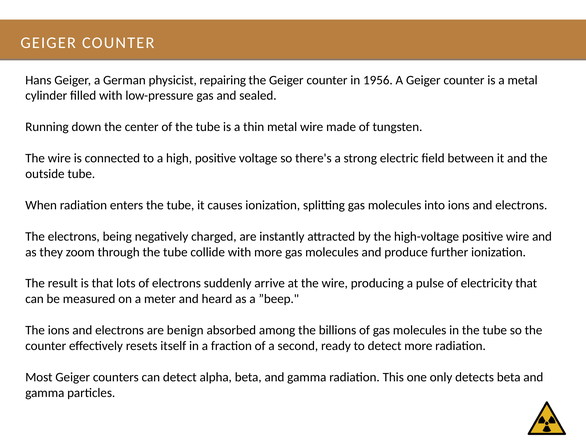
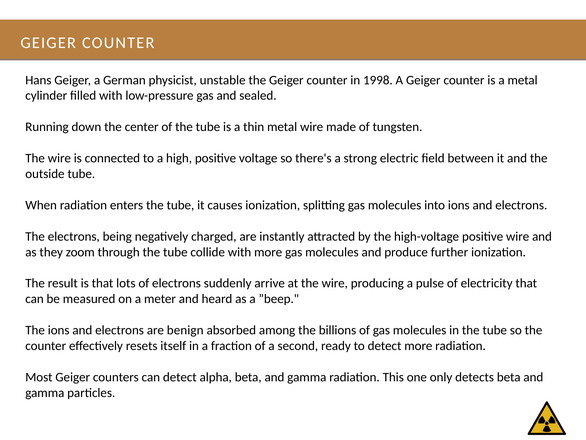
repairing: repairing -> unstable
1956: 1956 -> 1998
